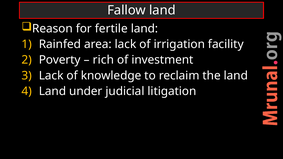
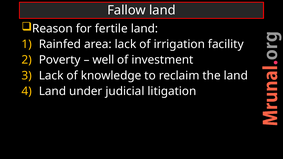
rich: rich -> well
